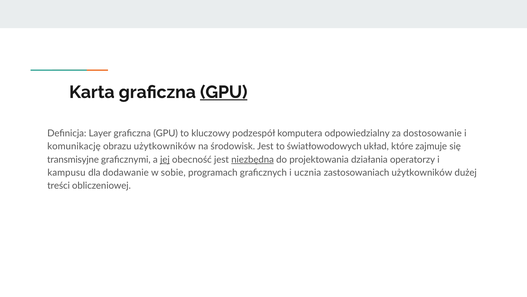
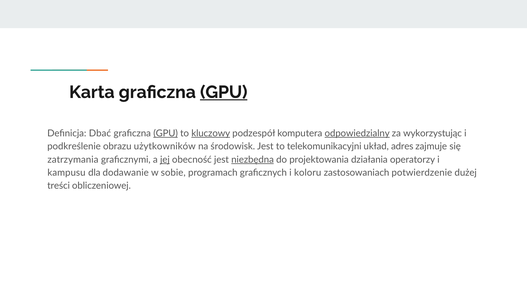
Layer: Layer -> Dbać
GPU at (166, 133) underline: none -> present
kluczowy underline: none -> present
odpowiedzialny underline: none -> present
dostosowanie: dostosowanie -> wykorzystując
komunikację: komunikację -> podkreślenie
światłowodowych: światłowodowych -> telekomunikacyjni
które: które -> adres
transmisyjne: transmisyjne -> zatrzymania
ucznia: ucznia -> koloru
zastosowaniach użytkowników: użytkowników -> potwierdzenie
